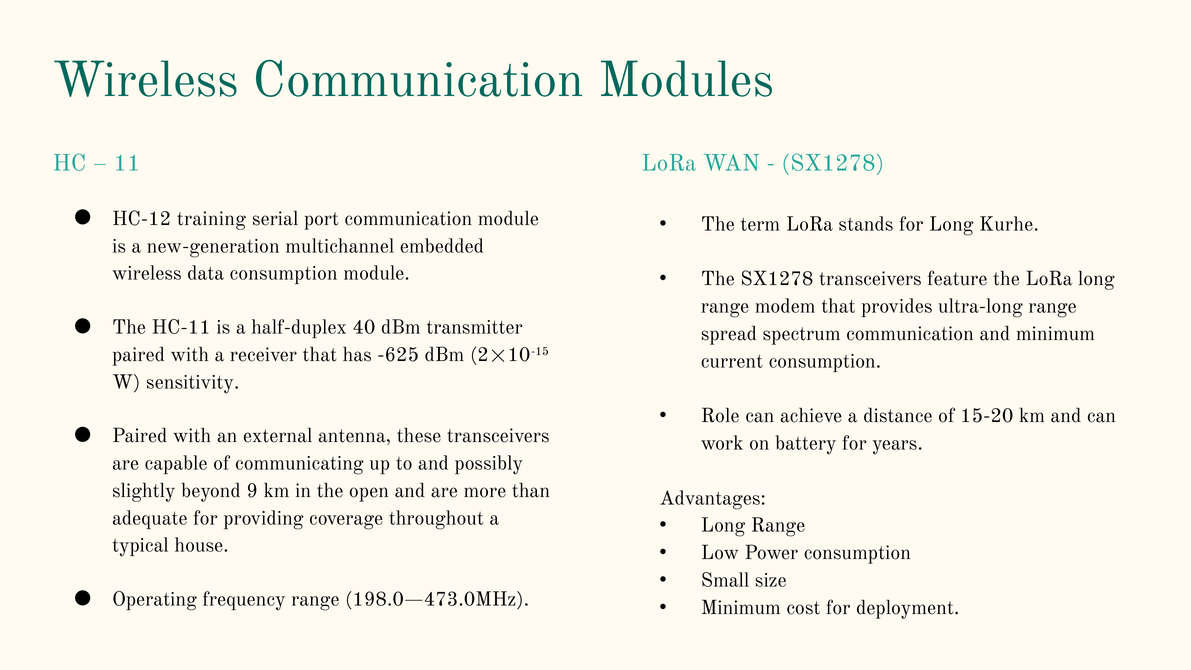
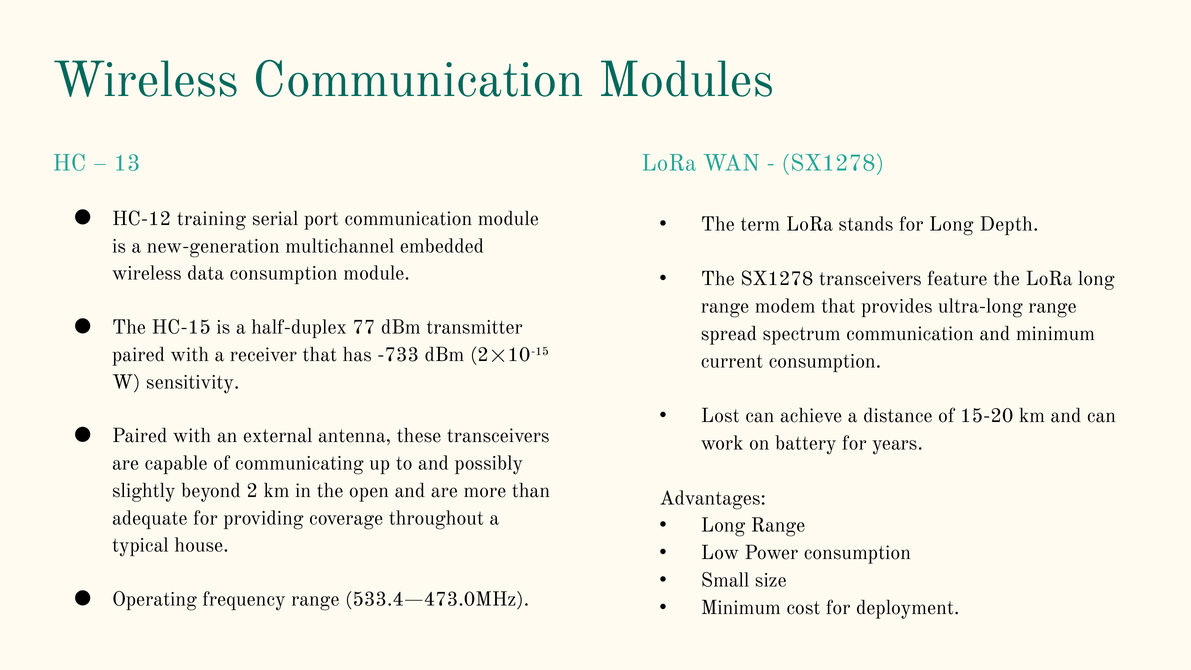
11: 11 -> 13
Kurhe: Kurhe -> Depth
HC-11: HC-11 -> HC-15
40: 40 -> 77
-625: -625 -> -733
Role: Role -> Lost
9: 9 -> 2
198.0—473.0MHz: 198.0—473.0MHz -> 533.4—473.0MHz
